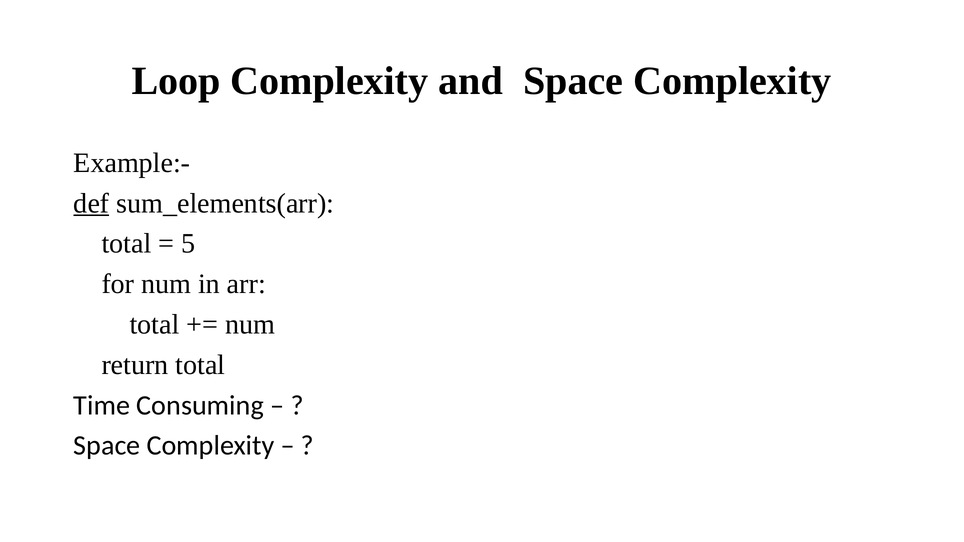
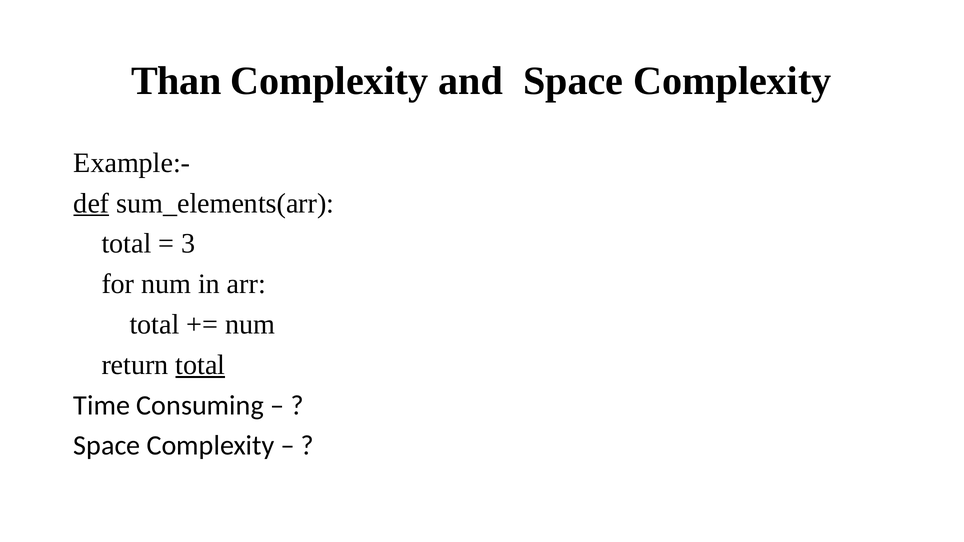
Loop: Loop -> Than
5: 5 -> 3
total at (200, 365) underline: none -> present
